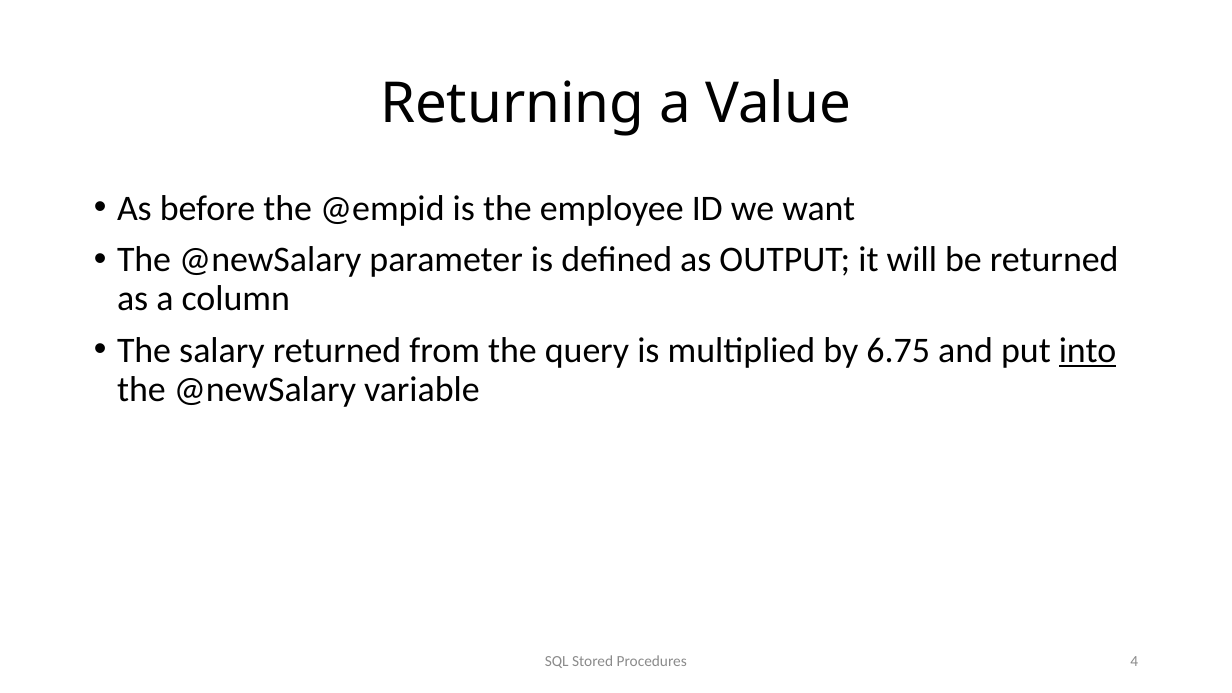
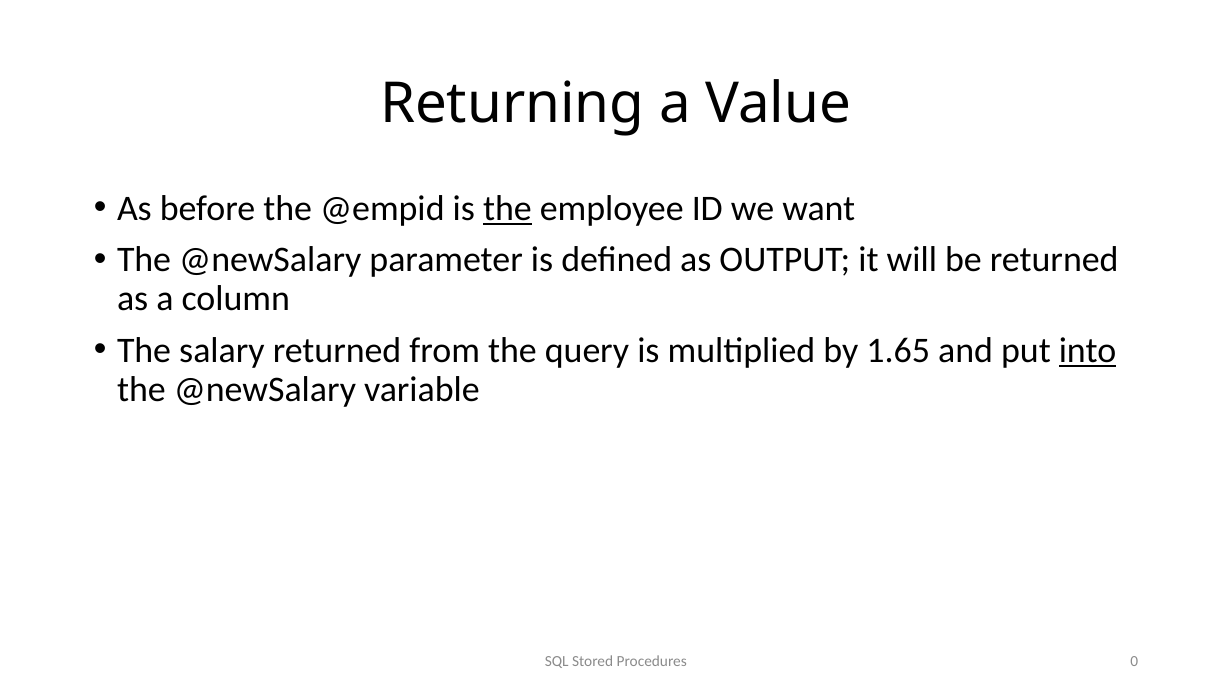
the at (507, 208) underline: none -> present
6.75: 6.75 -> 1.65
4: 4 -> 0
